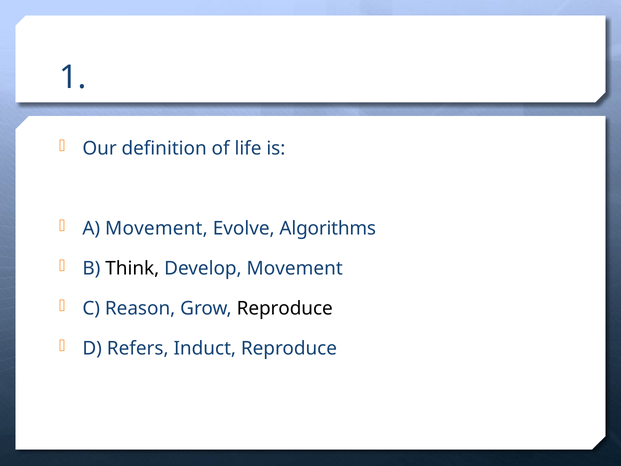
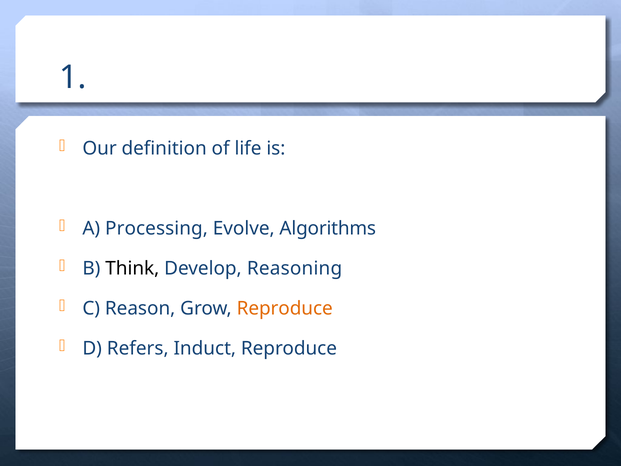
A Movement: Movement -> Processing
Develop Movement: Movement -> Reasoning
Reproduce at (285, 308) colour: black -> orange
